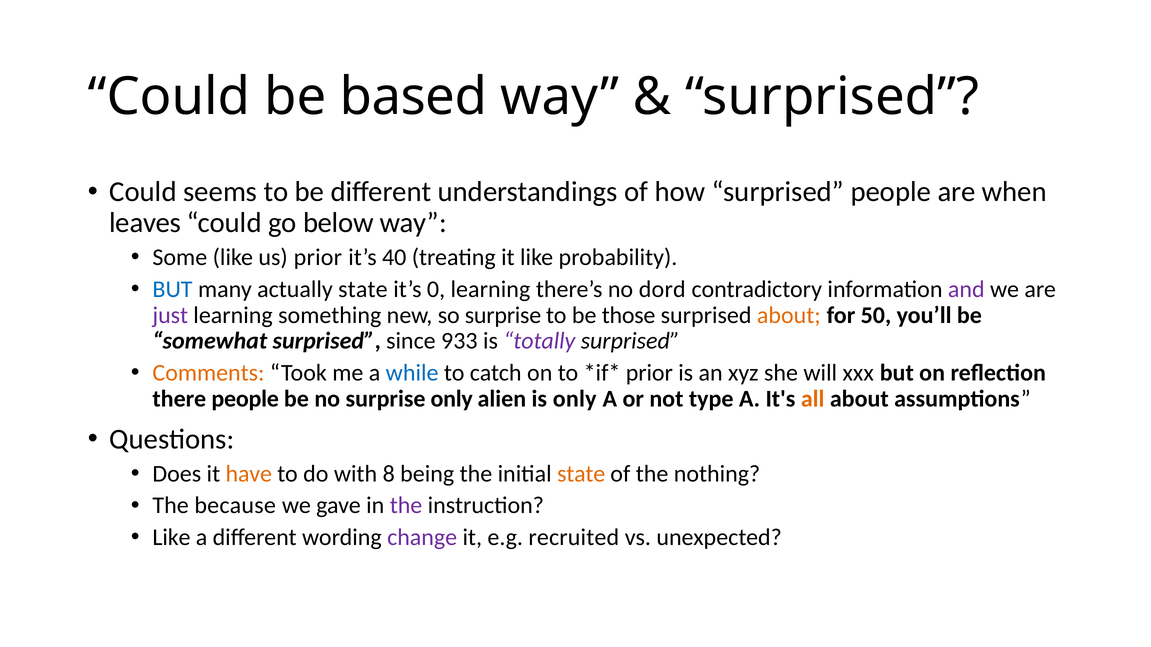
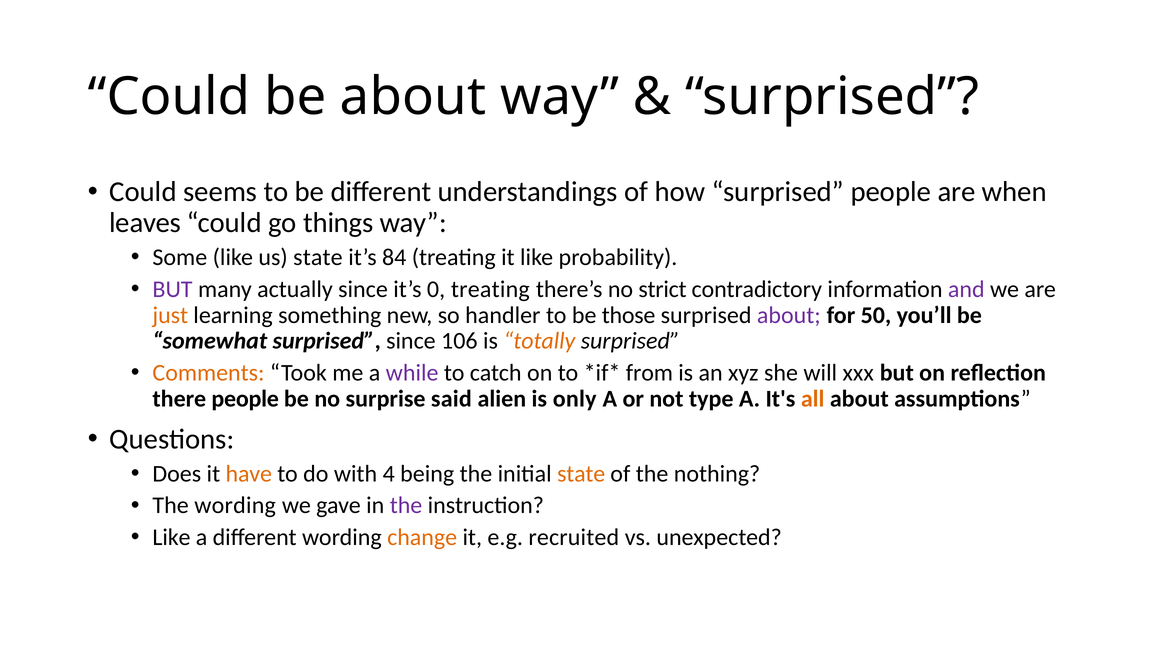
be based: based -> about
below: below -> things
us prior: prior -> state
40: 40 -> 84
BUT at (173, 289) colour: blue -> purple
actually state: state -> since
0 learning: learning -> treating
dord: dord -> strict
just colour: purple -> orange
so surprise: surprise -> handler
about at (789, 315) colour: orange -> purple
933: 933 -> 106
totally colour: purple -> orange
while colour: blue -> purple
prior at (649, 373): prior -> from
surprise only: only -> said
8: 8 -> 4
The because: because -> wording
change colour: purple -> orange
